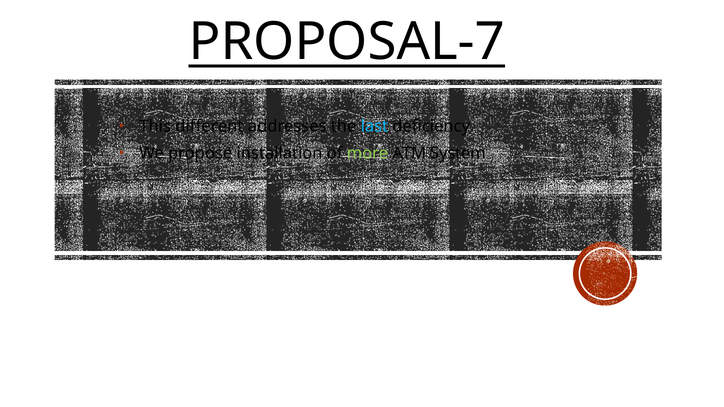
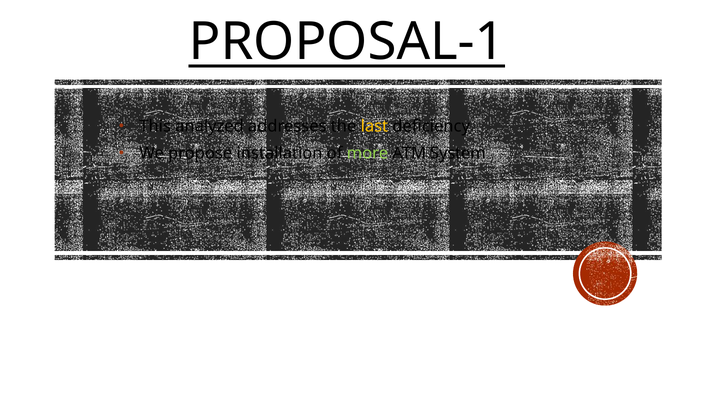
PROPOSAL-7: PROPOSAL-7 -> PROPOSAL-1
different: different -> analyzed
last colour: light blue -> yellow
